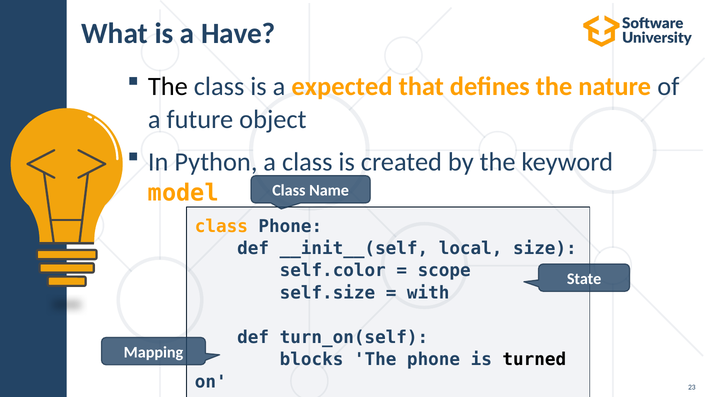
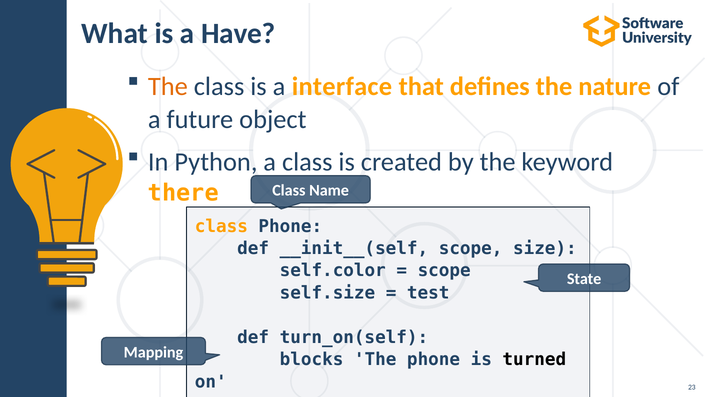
The at (168, 86) colour: black -> orange
expected: expected -> interface
model: model -> there
__init__(self local: local -> scope
with: with -> test
